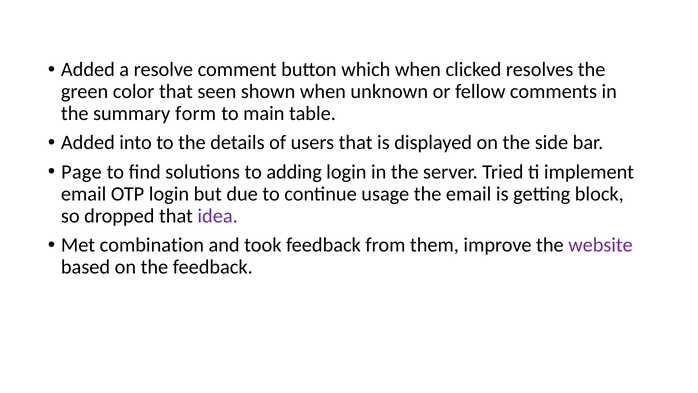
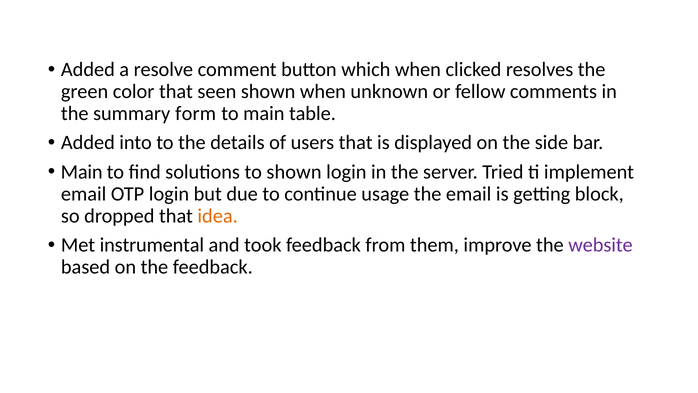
Page at (81, 172): Page -> Main
to adding: adding -> shown
idea colour: purple -> orange
combination: combination -> instrumental
